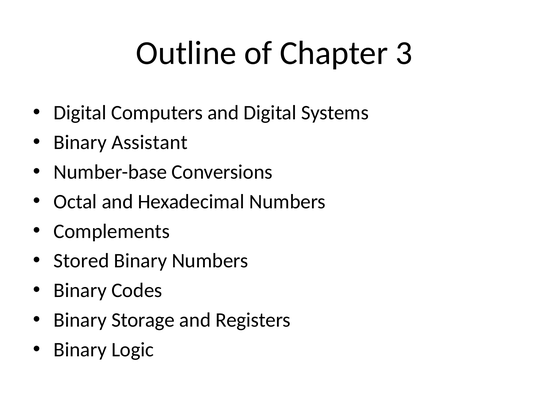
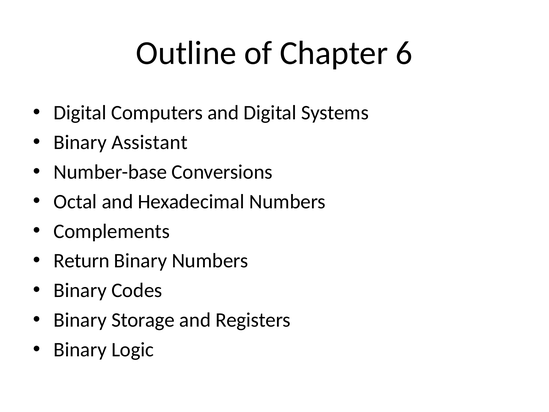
3: 3 -> 6
Stored: Stored -> Return
